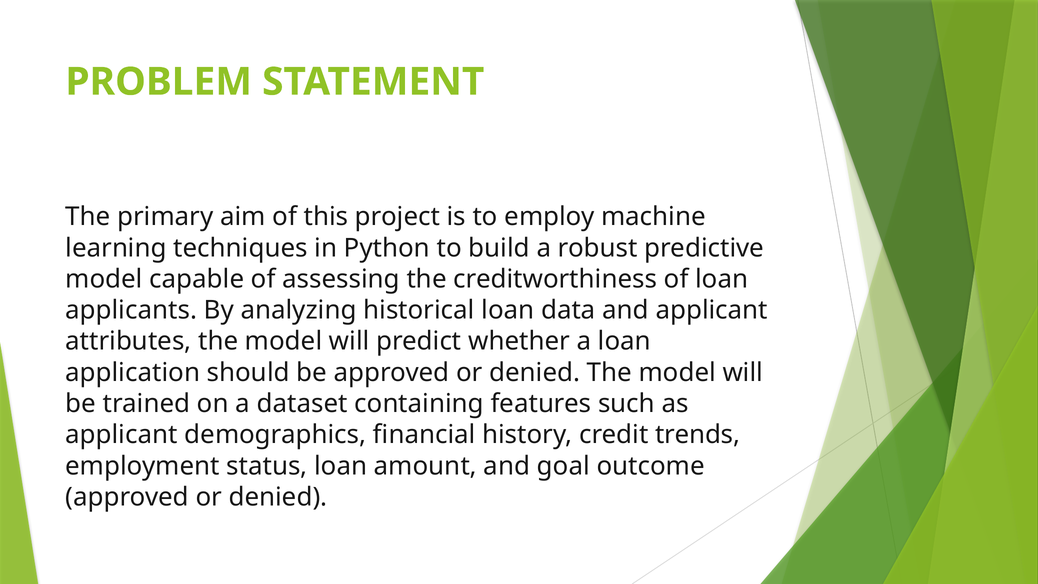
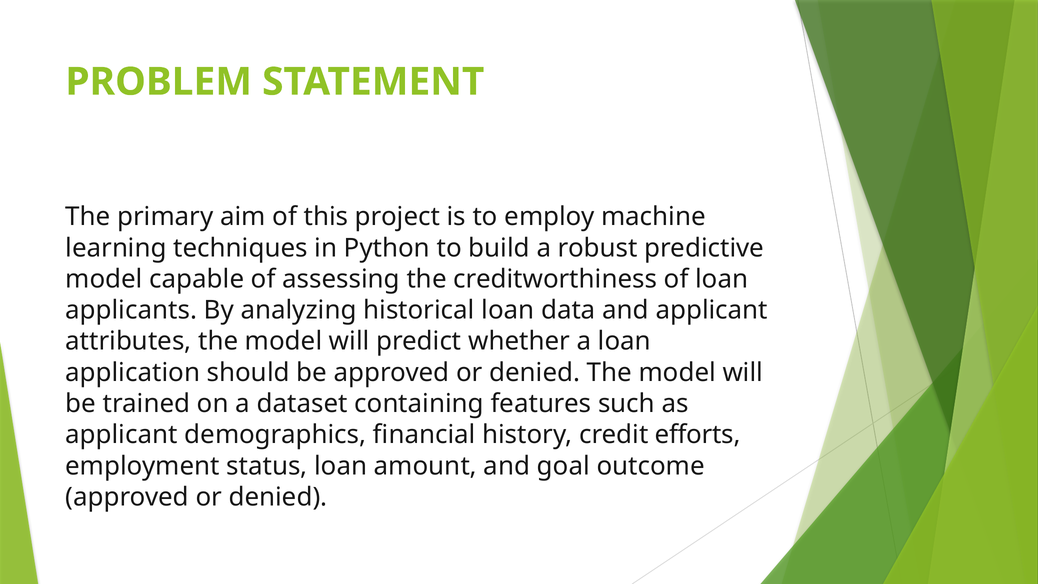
trends: trends -> efforts
